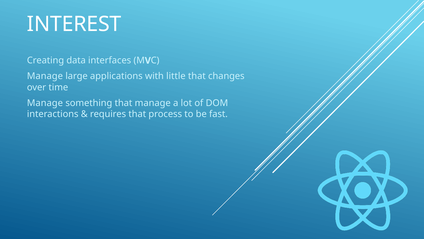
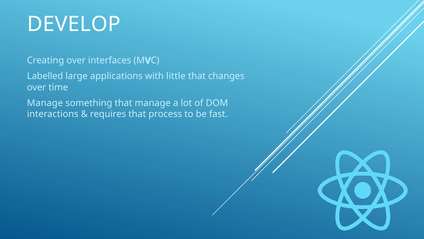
INTEREST: INTEREST -> DEVELOP
Creating data: data -> over
Manage at (45, 76): Manage -> Labelled
